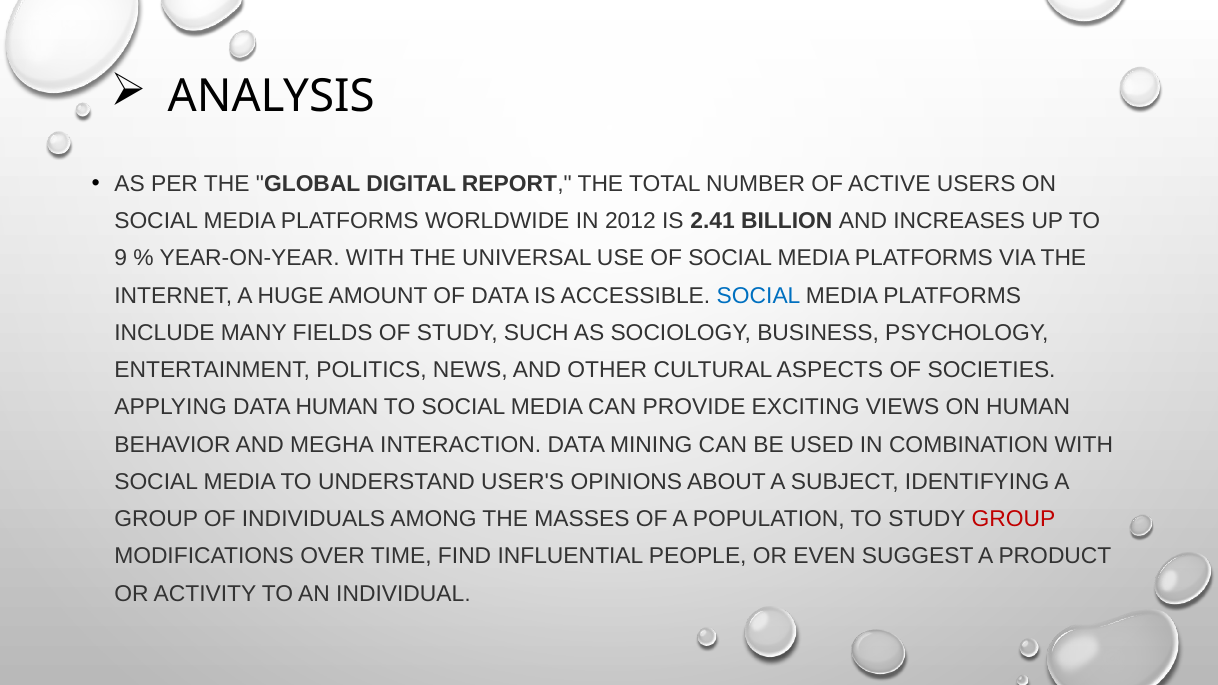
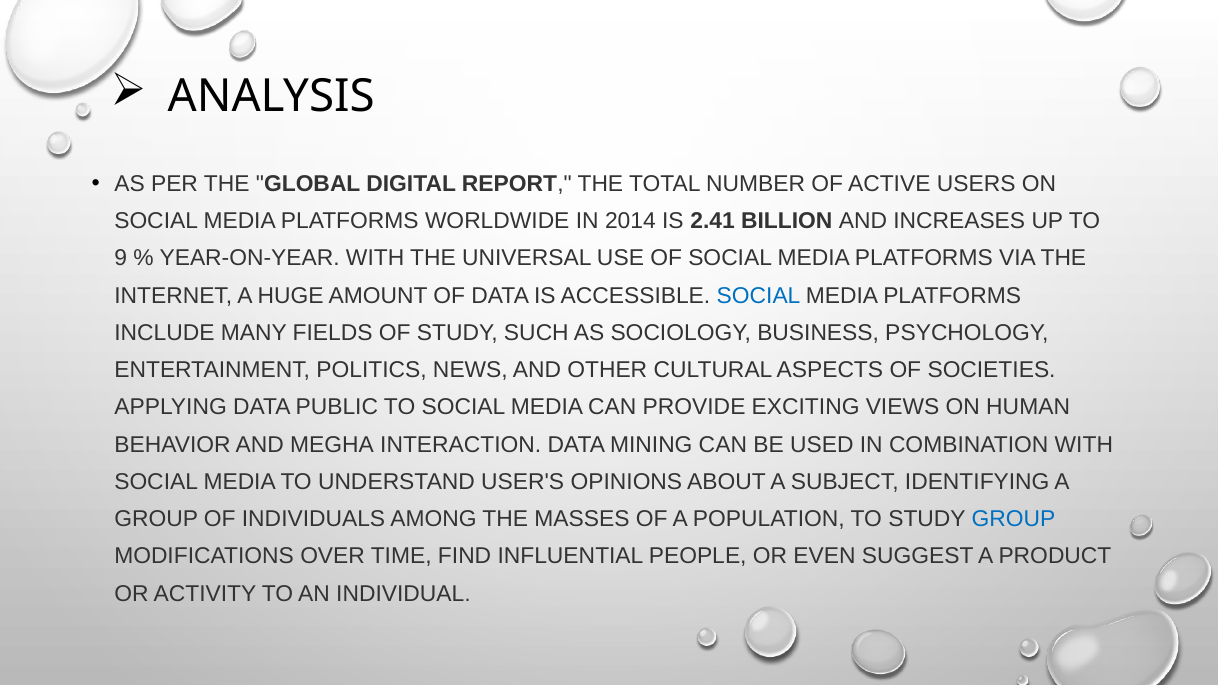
2012: 2012 -> 2014
DATA HUMAN: HUMAN -> PUBLIC
GROUP at (1013, 519) colour: red -> blue
